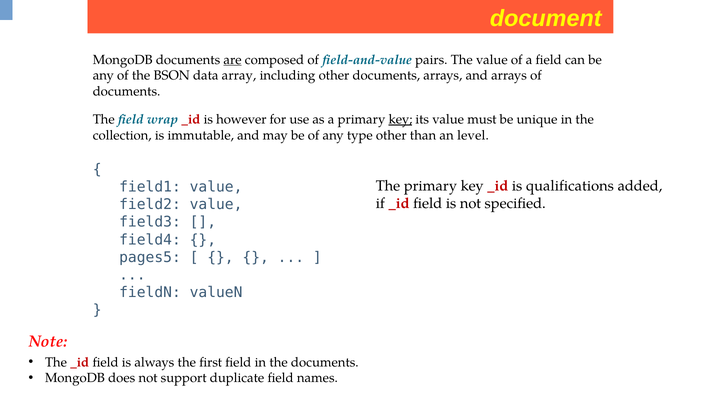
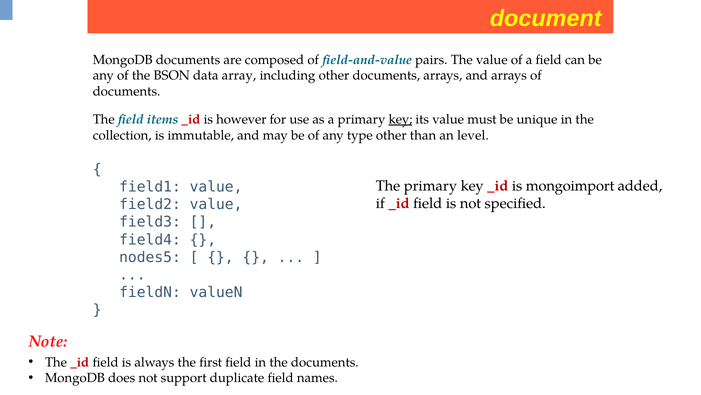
are underline: present -> none
wrap: wrap -> items
qualifications: qualifications -> mongoimport
pages5: pages5 -> nodes5
